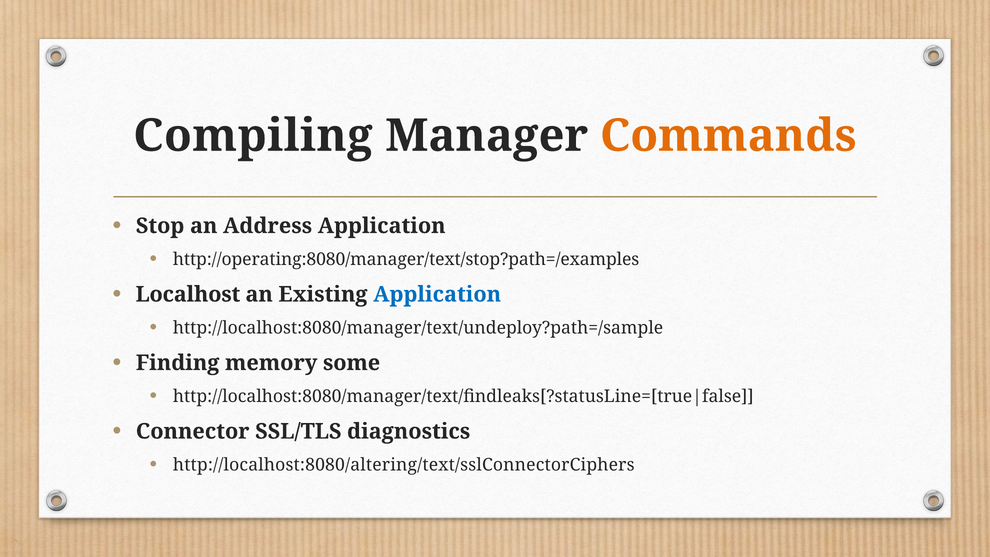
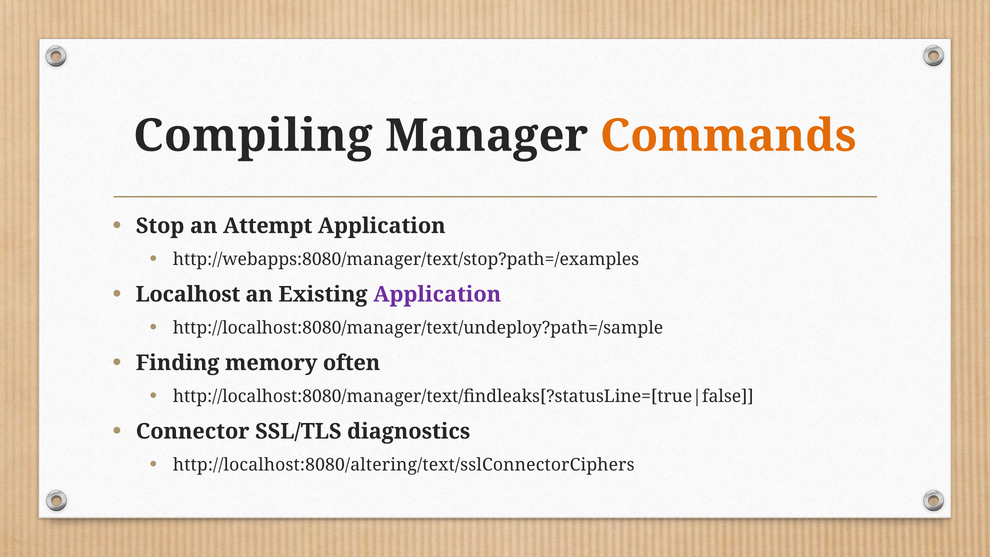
Address: Address -> Attempt
http://operating:8080/manager/text/stop?path=/examples: http://operating:8080/manager/text/stop?path=/examples -> http://webapps:8080/manager/text/stop?path=/examples
Application at (437, 294) colour: blue -> purple
some: some -> often
